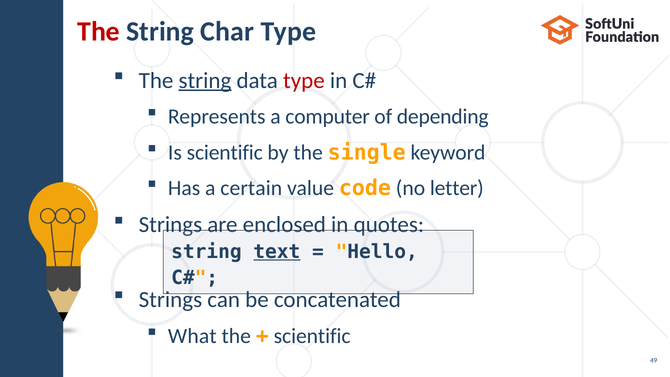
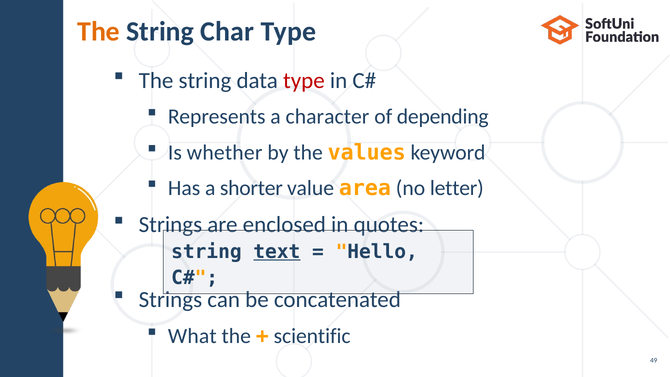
The at (99, 32) colour: red -> orange
string at (205, 80) underline: present -> none
computer: computer -> character
Is scientific: scientific -> whether
single: single -> values
certain: certain -> shorter
code: code -> area
